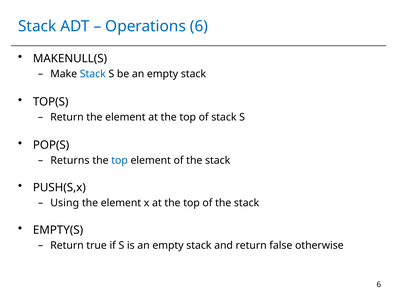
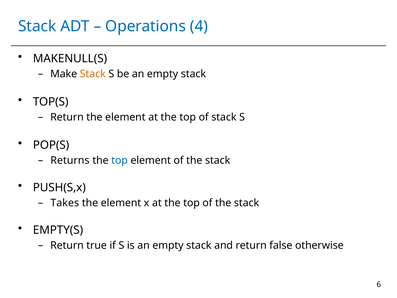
Operations 6: 6 -> 4
Stack at (93, 74) colour: blue -> orange
Using: Using -> Takes
